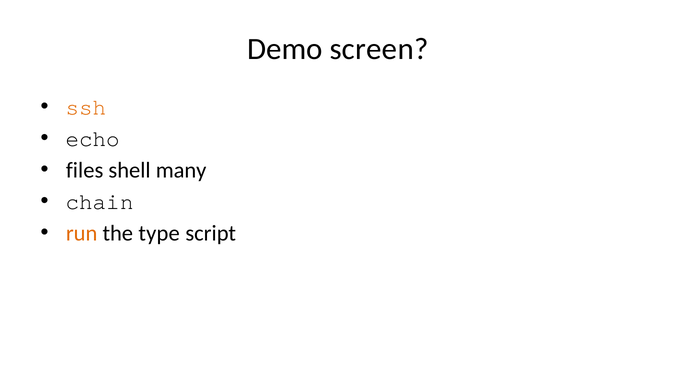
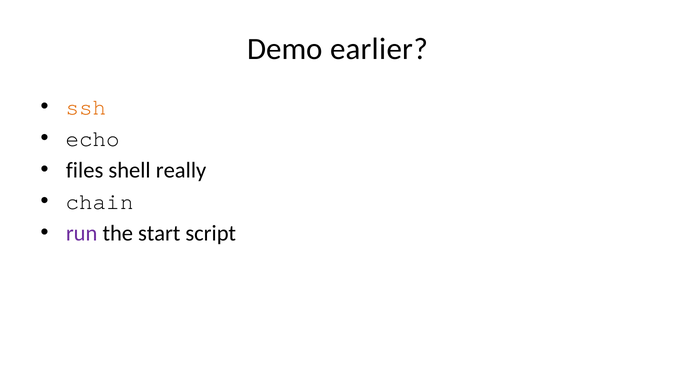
screen: screen -> earlier
many: many -> really
run colour: orange -> purple
type: type -> start
